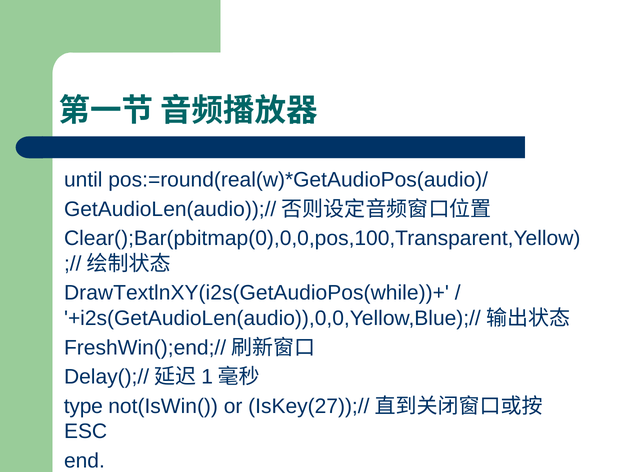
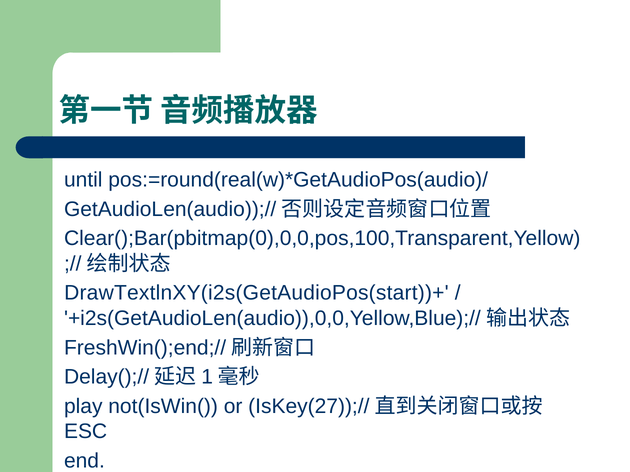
DrawTextlnXY(i2s(GetAudioPos(while))+: DrawTextlnXY(i2s(GetAudioPos(while))+ -> DrawTextlnXY(i2s(GetAudioPos(start))+
type: type -> play
